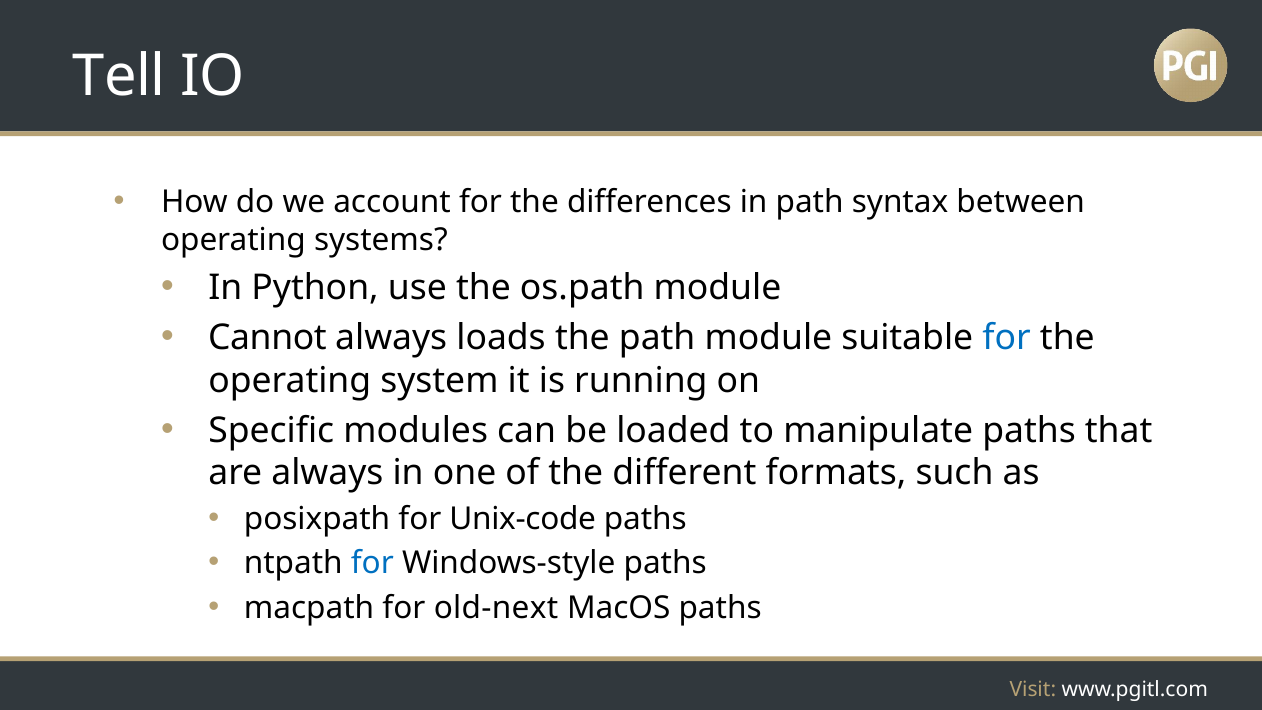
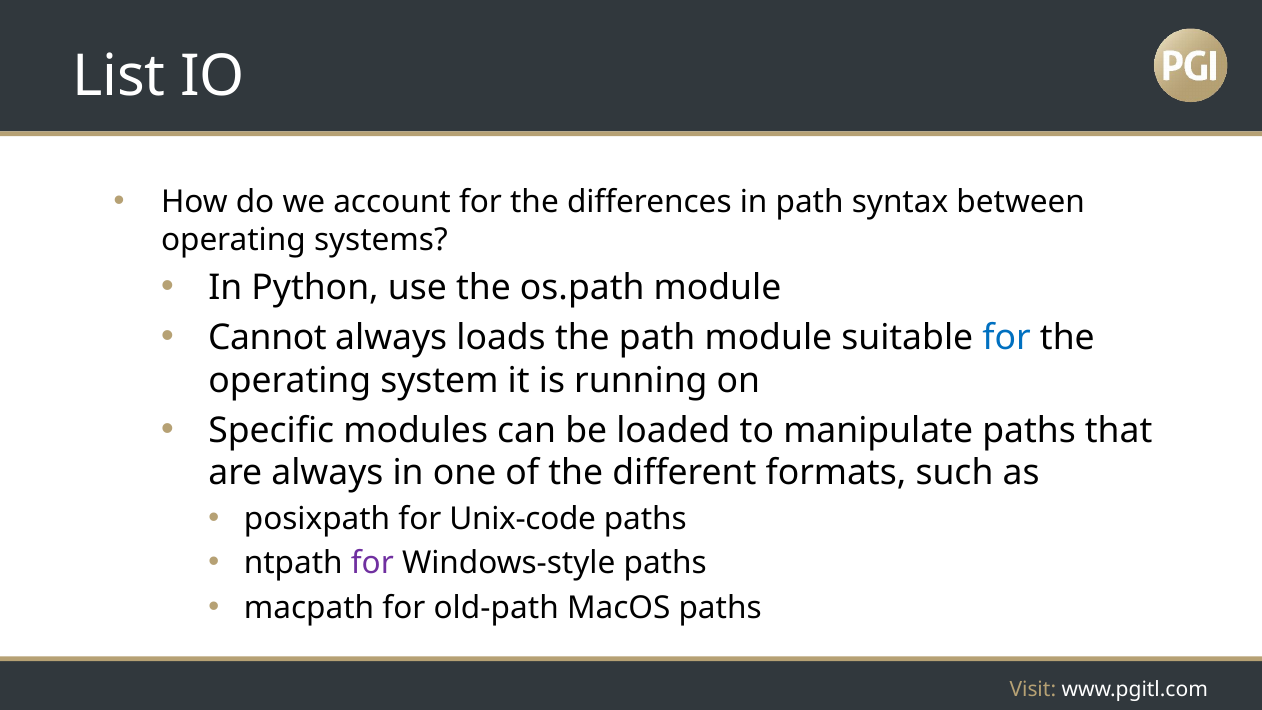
Tell: Tell -> List
for at (372, 563) colour: blue -> purple
old-next: old-next -> old-path
